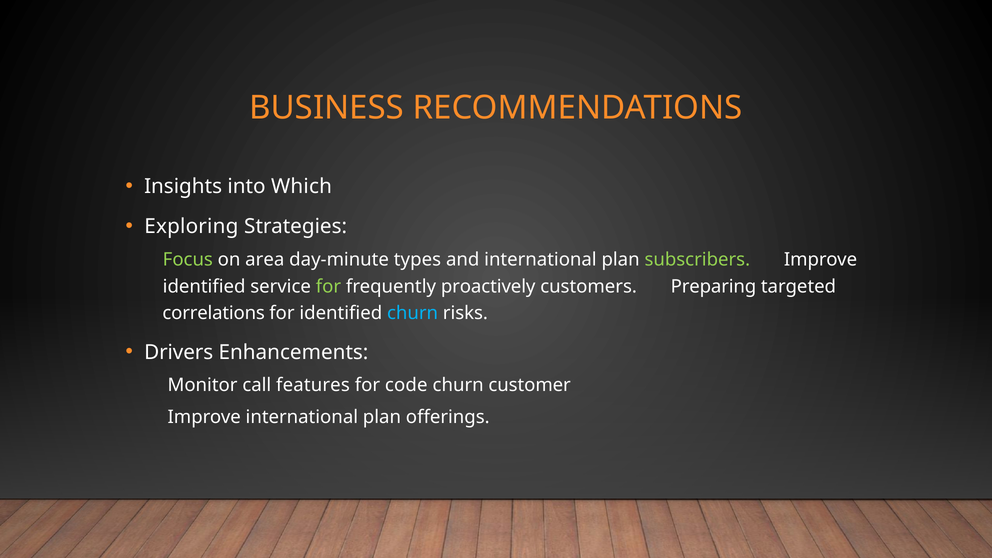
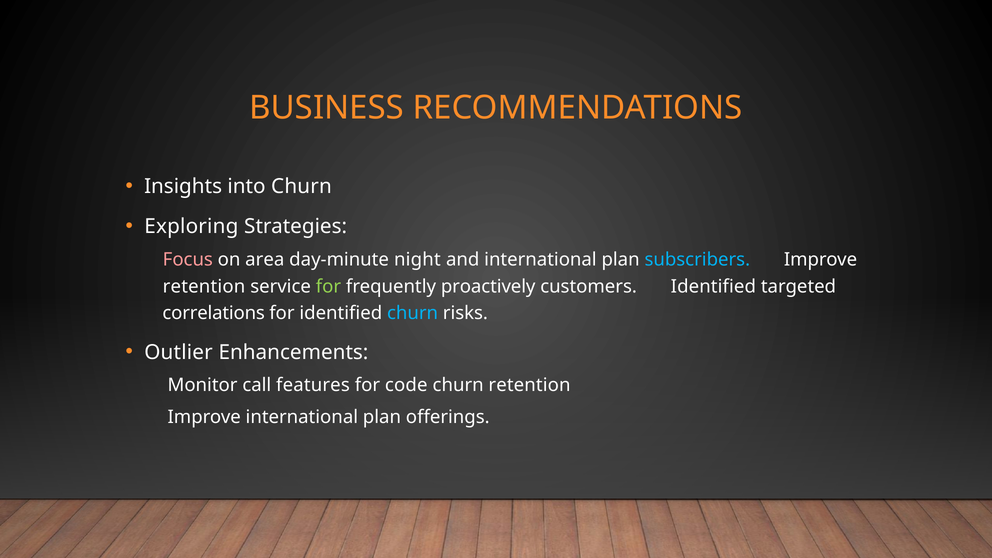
into Which: Which -> Churn
Focus colour: light green -> pink
types: types -> night
subscribers colour: light green -> light blue
identified at (204, 286): identified -> retention
customers Preparing: Preparing -> Identified
Drivers: Drivers -> Outlier
churn customer: customer -> retention
